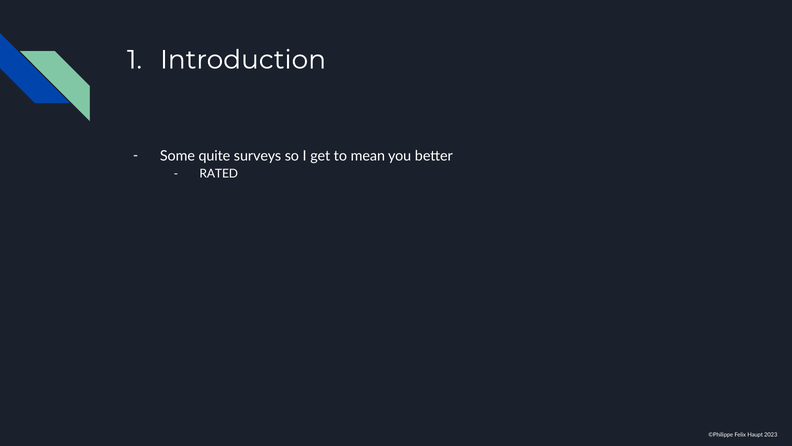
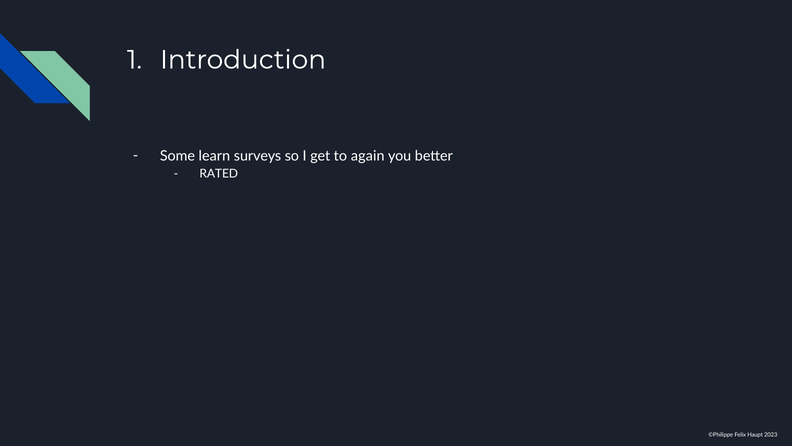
quite: quite -> learn
mean: mean -> again
